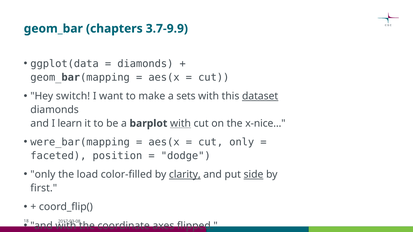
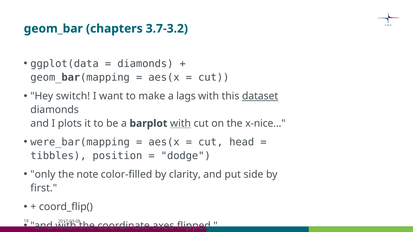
3.7-9.9: 3.7-9.9 -> 3.7-3.2
sets: sets -> lags
learn: learn -> plots
cut only: only -> head
faceted: faceted -> tibbles
load: load -> note
clarity underline: present -> none
side underline: present -> none
